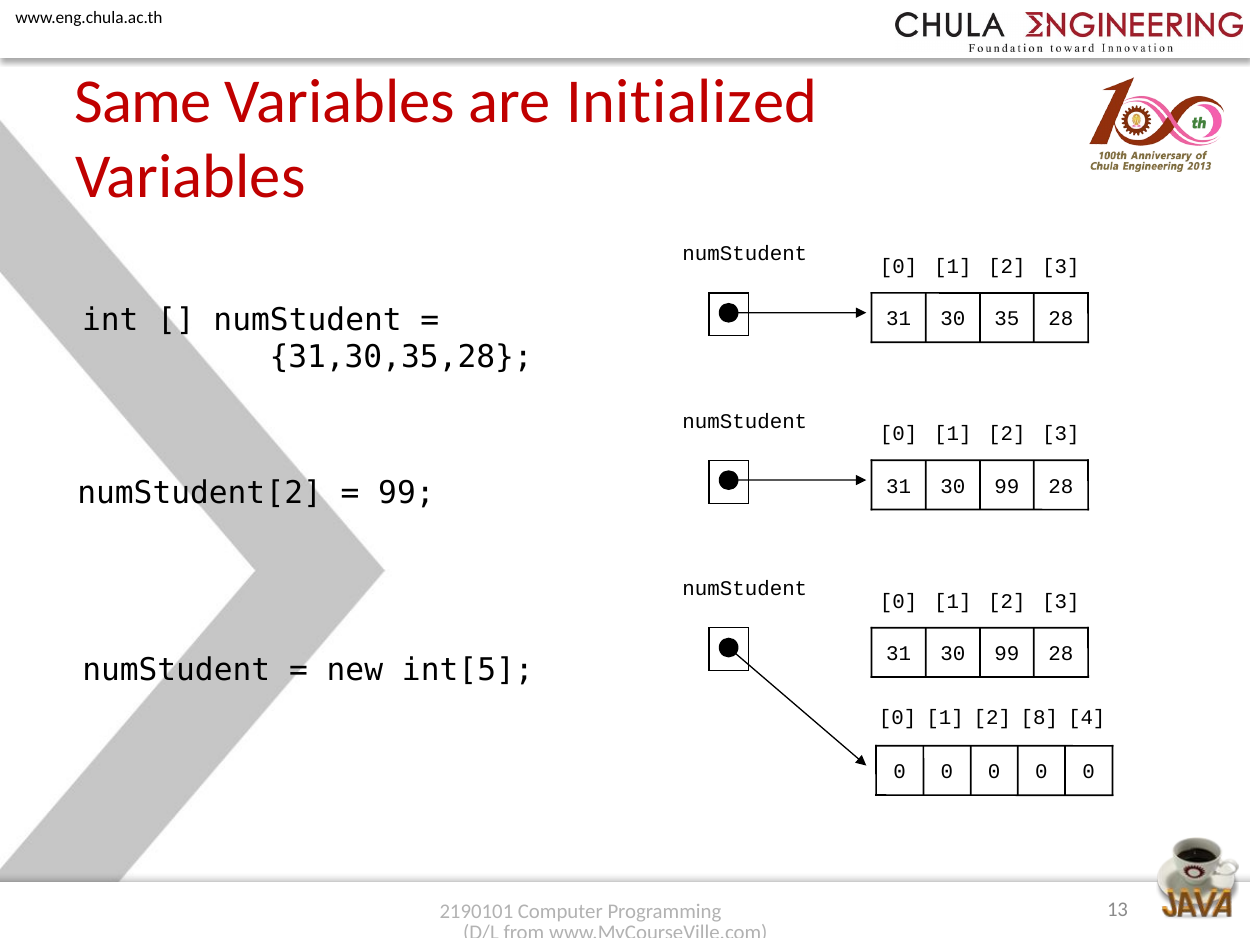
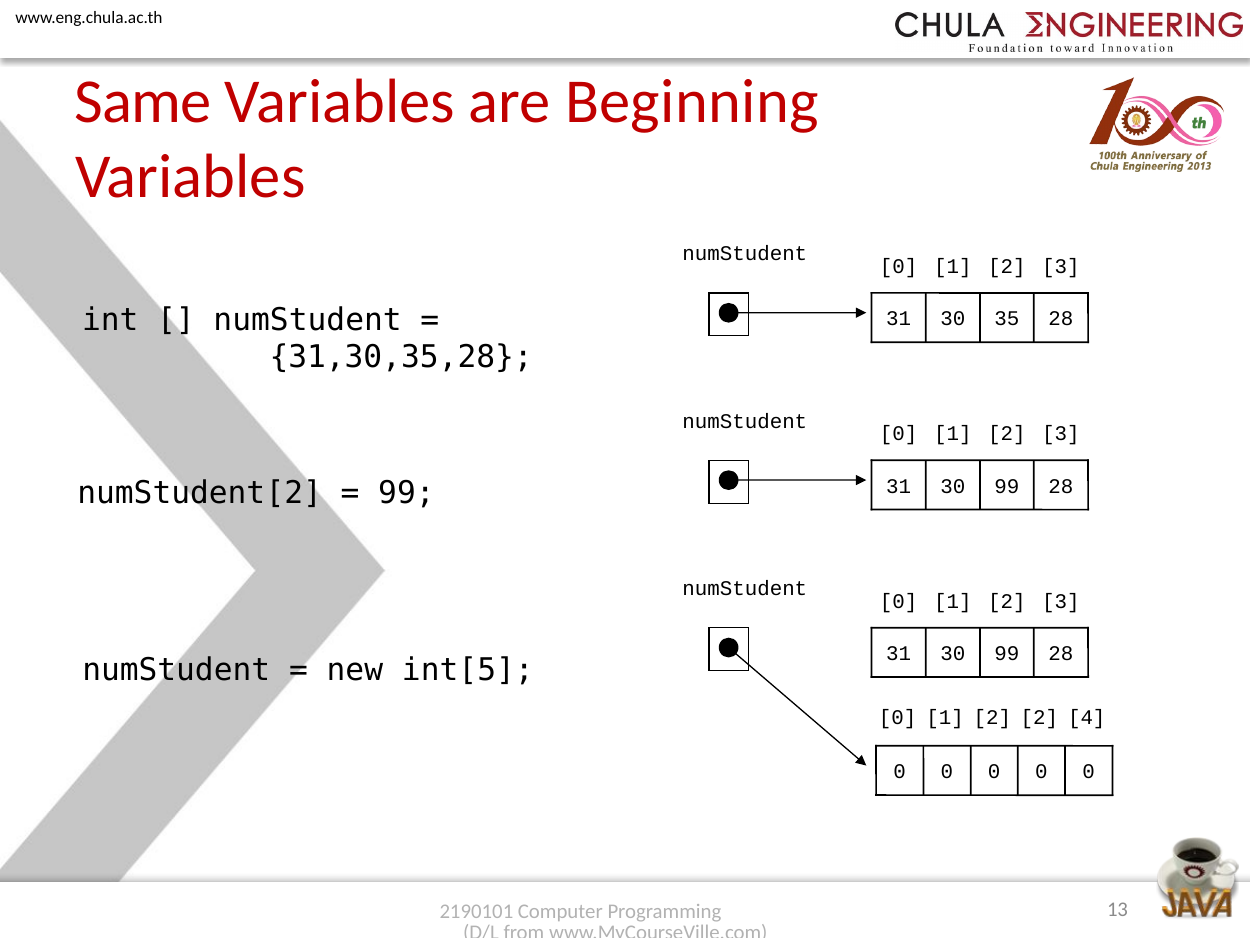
Initialized: Initialized -> Beginning
8 at (1039, 717): 8 -> 2
